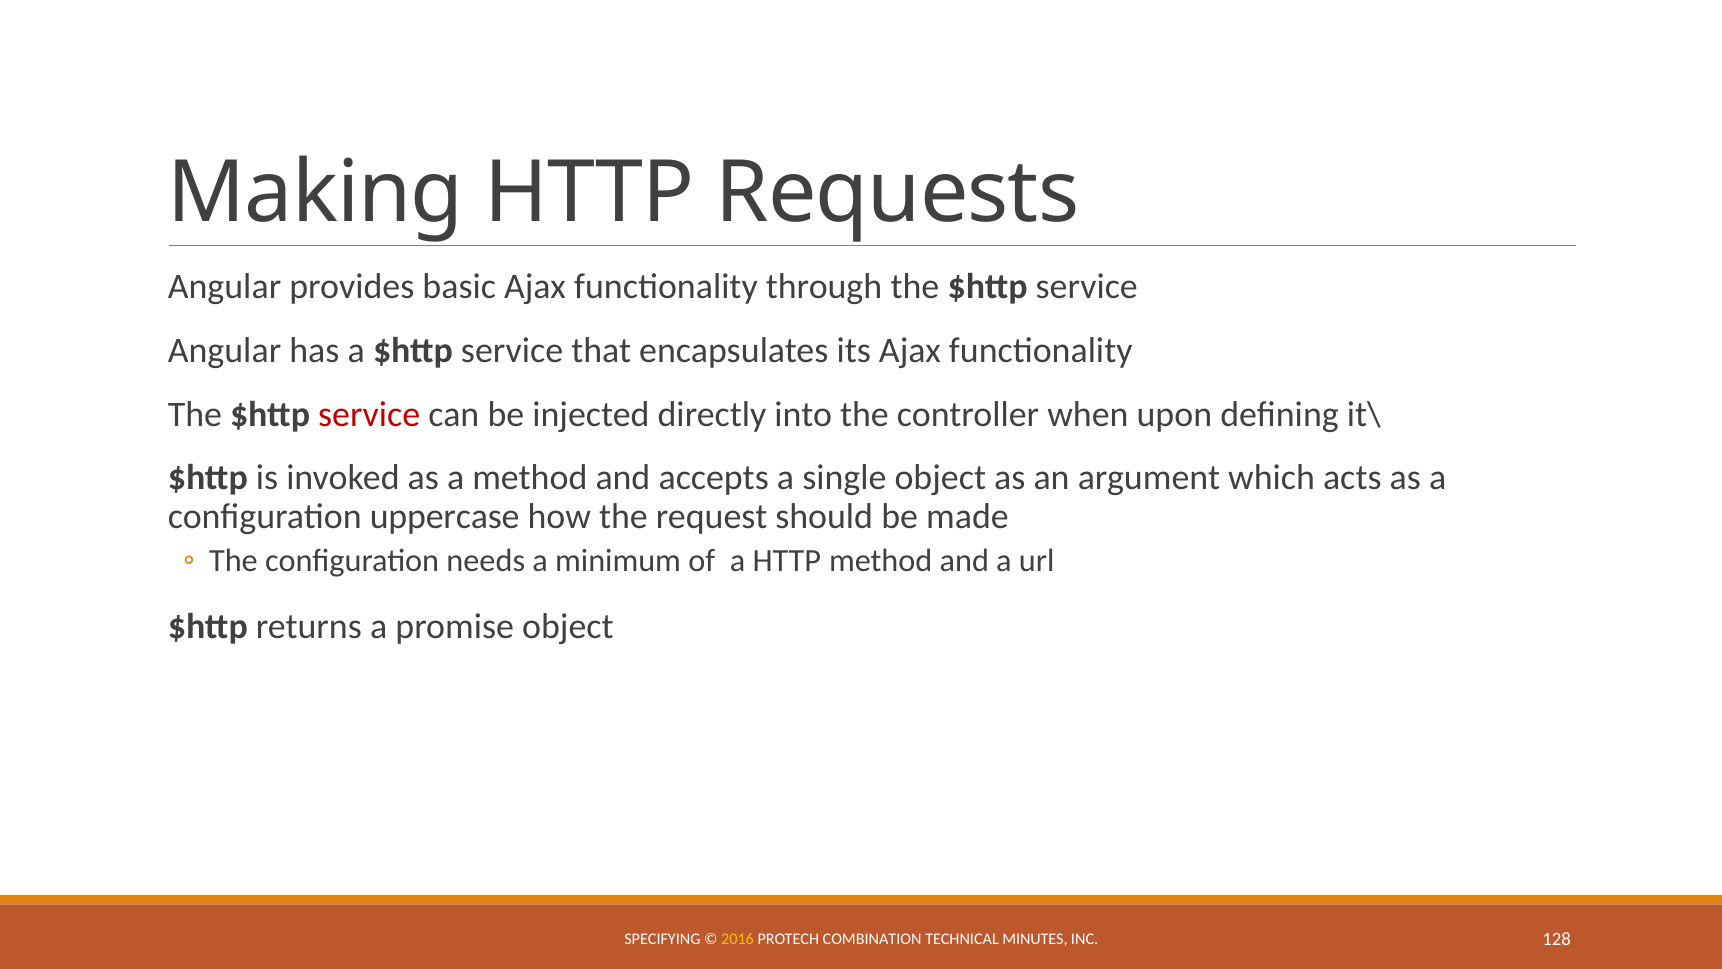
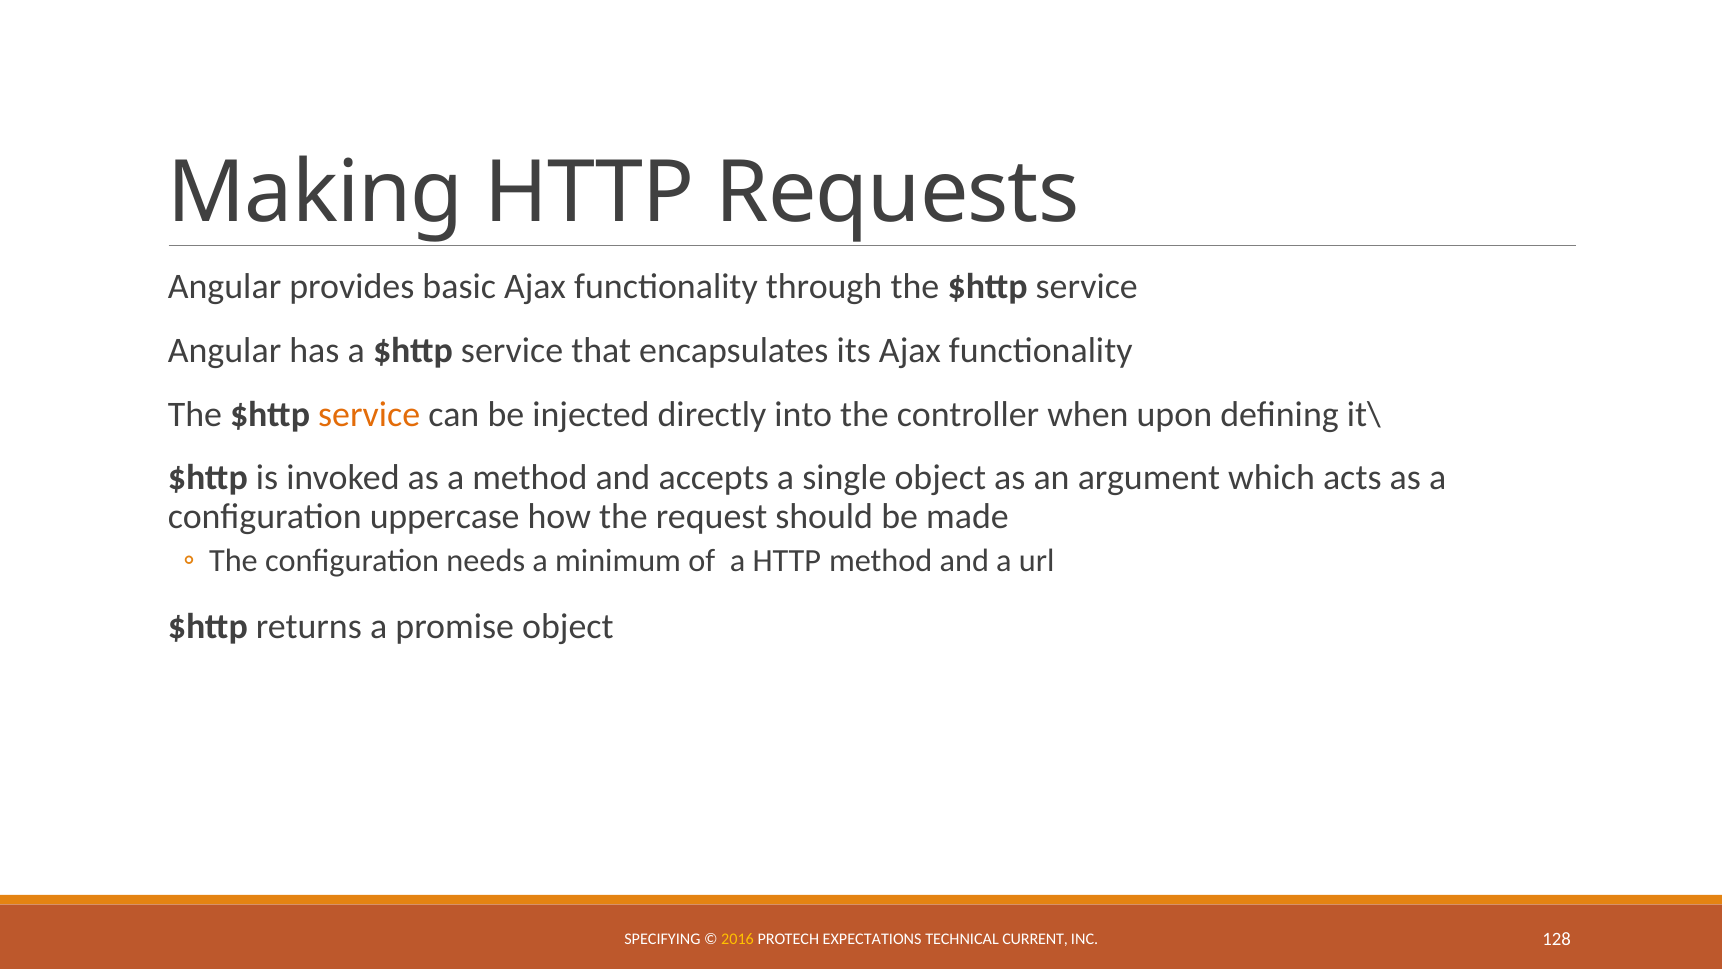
service at (369, 414) colour: red -> orange
COMBINATION: COMBINATION -> EXPECTATIONS
MINUTES: MINUTES -> CURRENT
